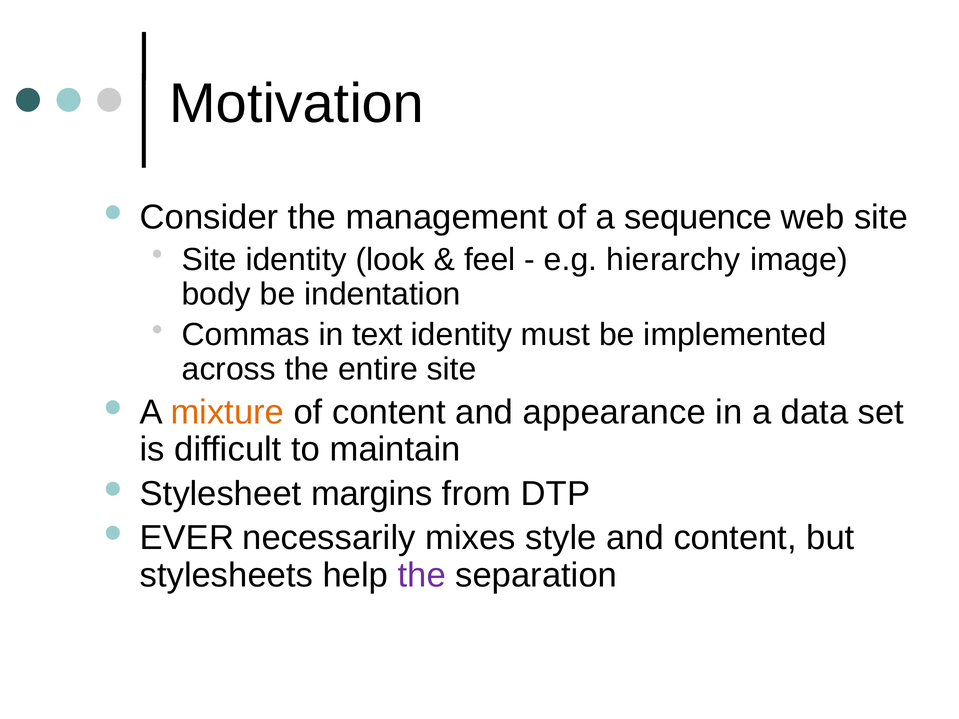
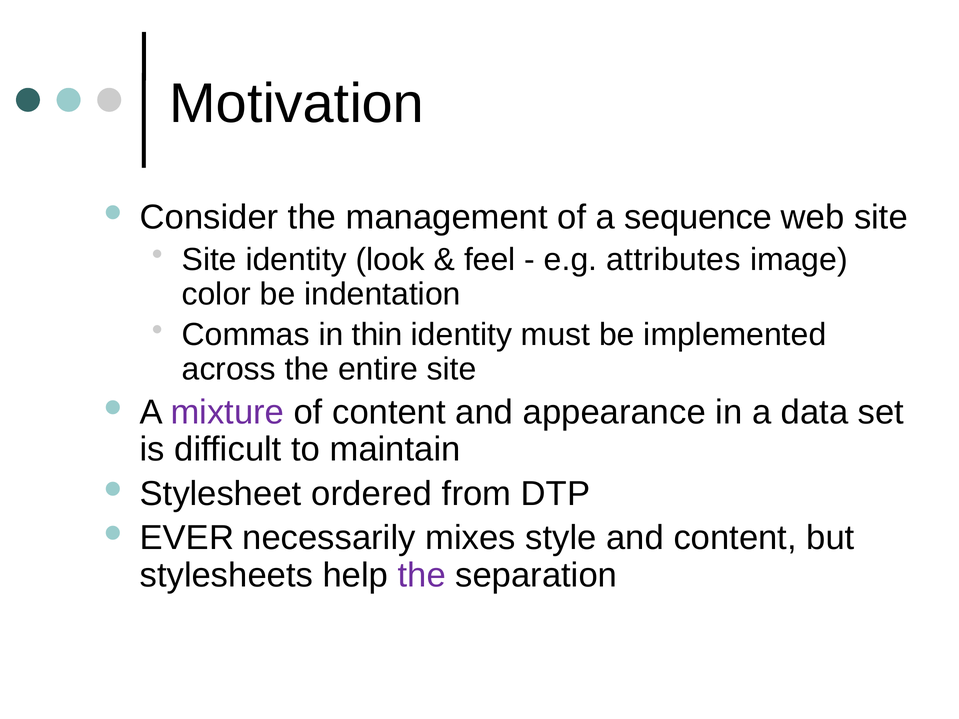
hierarchy: hierarchy -> attributes
body: body -> color
text: text -> thin
mixture colour: orange -> purple
margins: margins -> ordered
